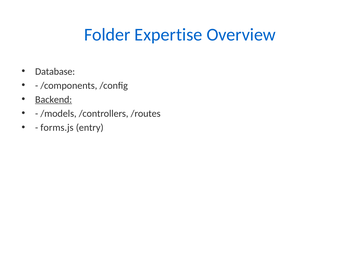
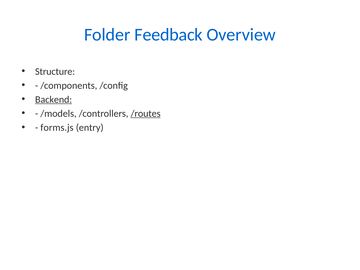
Expertise: Expertise -> Feedback
Database: Database -> Structure
/routes underline: none -> present
